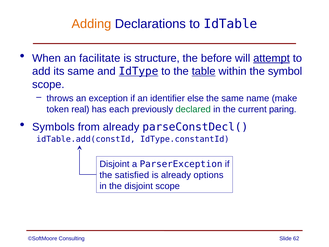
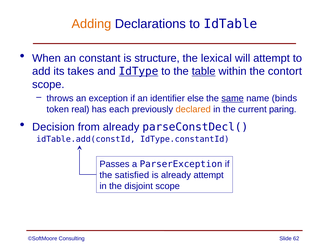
facilitate: facilitate -> constant
before: before -> lexical
attempt at (272, 58) underline: present -> none
its same: same -> takes
symbol: symbol -> contort
same at (233, 98) underline: none -> present
make: make -> binds
declared colour: green -> orange
Symbols: Symbols -> Decision
Disjoint at (114, 164): Disjoint -> Passes
already options: options -> attempt
